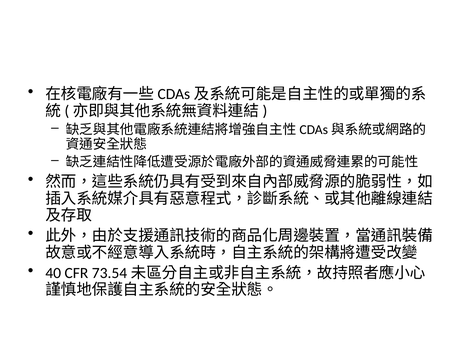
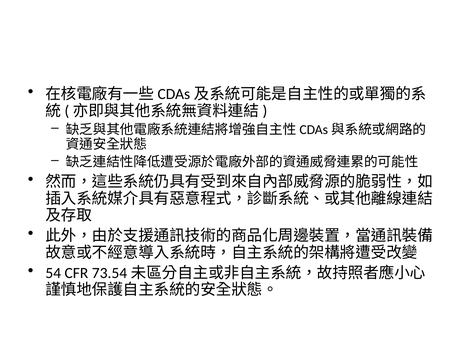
40: 40 -> 54
